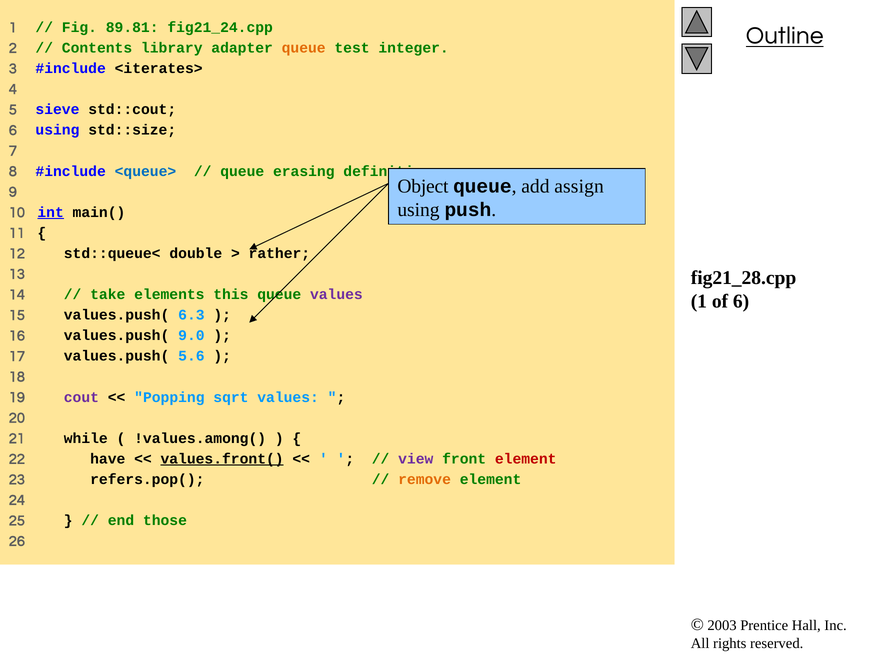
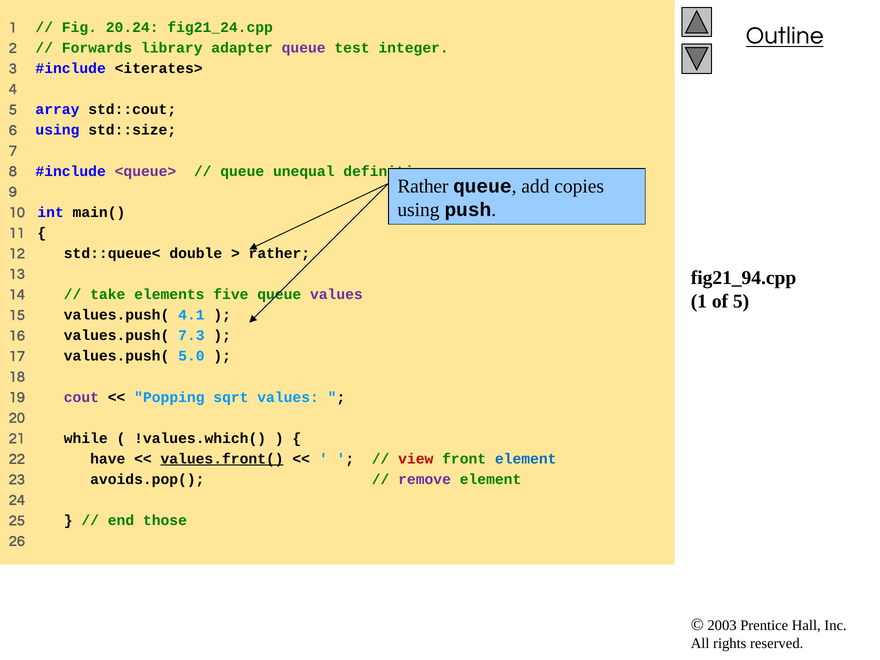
89.81: 89.81 -> 20.24
Contents: Contents -> Forwards
queue at (304, 48) colour: orange -> purple
sieve: sieve -> array
<queue> colour: blue -> purple
erasing: erasing -> unequal
Object at (423, 186): Object -> Rather
assign: assign -> copies
int underline: present -> none
fig21_28.cpp: fig21_28.cpp -> fig21_94.cpp
this: this -> five
of 6: 6 -> 5
6.3: 6.3 -> 4.1
9.0: 9.0 -> 7.3
5.6: 5.6 -> 5.0
!values.among(: !values.among( -> !values.which(
view colour: purple -> red
element at (526, 459) colour: red -> blue
refers.pop(: refers.pop( -> avoids.pop(
remove colour: orange -> purple
